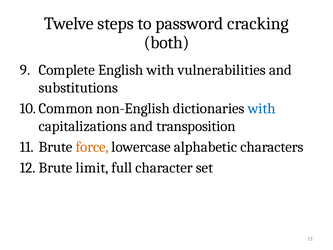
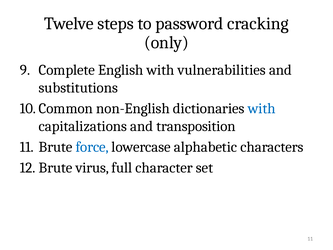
both: both -> only
force colour: orange -> blue
limit: limit -> virus
